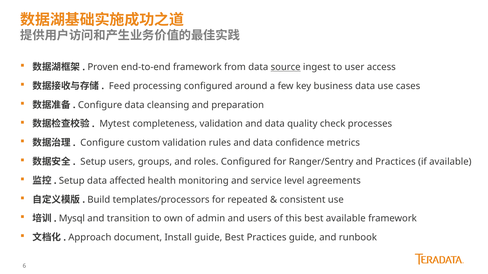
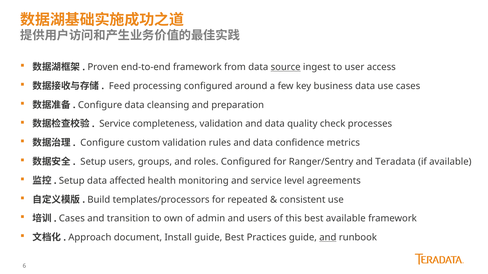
Mytest at (115, 124): Mytest -> Service
and Practices: Practices -> Teradata
Mysql at (72, 219): Mysql -> Cases
and at (328, 238) underline: none -> present
